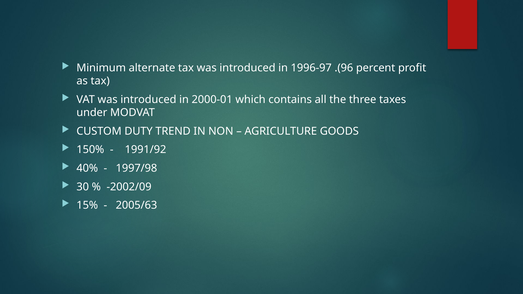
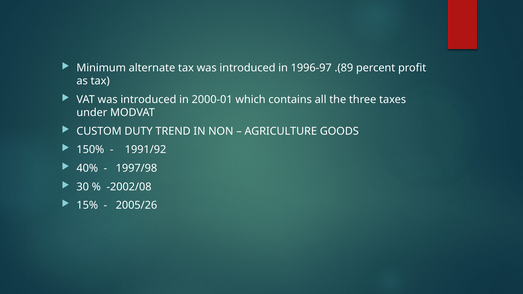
.(96: .(96 -> .(89
-2002/09: -2002/09 -> -2002/08
2005/63: 2005/63 -> 2005/26
